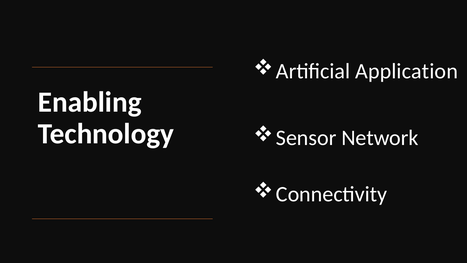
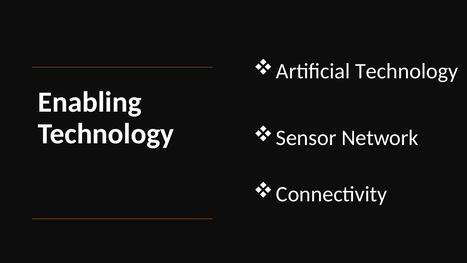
Artificial Application: Application -> Technology
